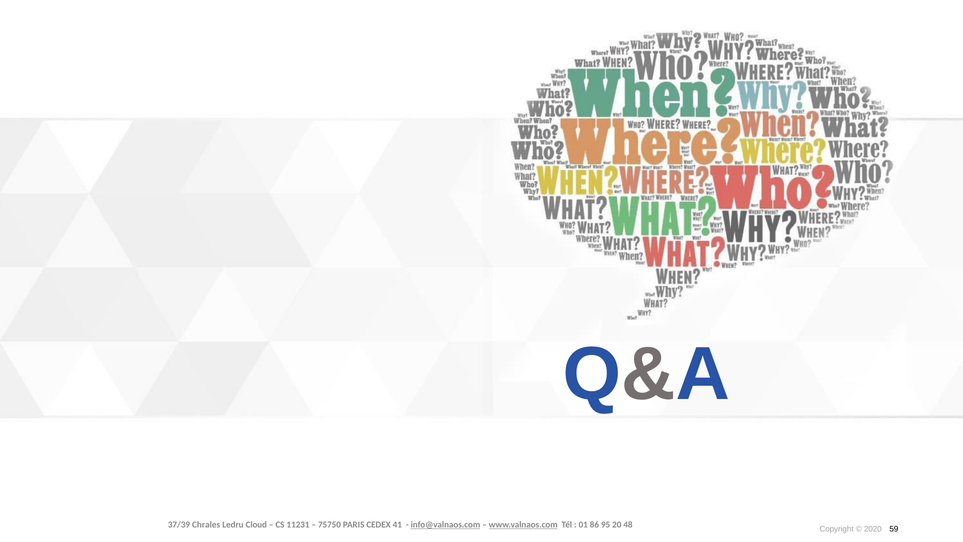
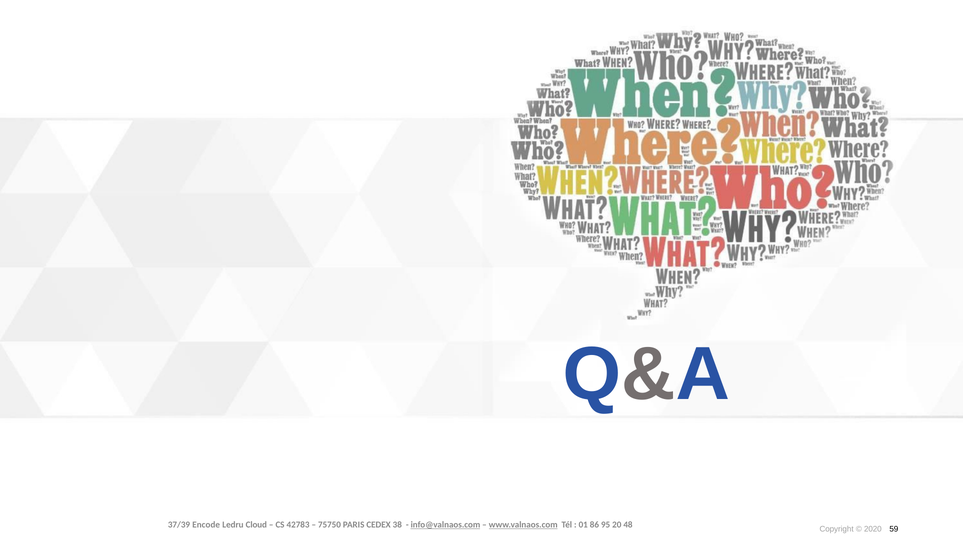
Chrales: Chrales -> Encode
11231: 11231 -> 42783
41: 41 -> 38
